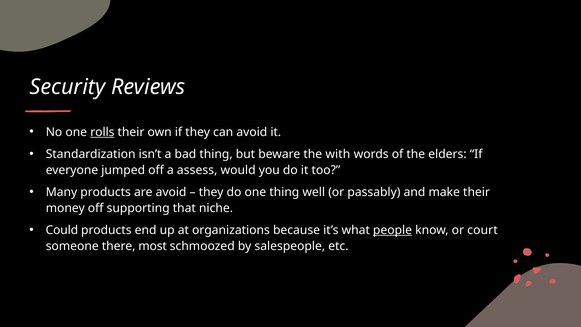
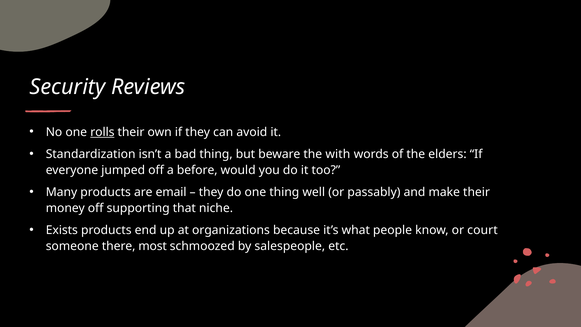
assess: assess -> before
are avoid: avoid -> email
Could: Could -> Exists
people underline: present -> none
